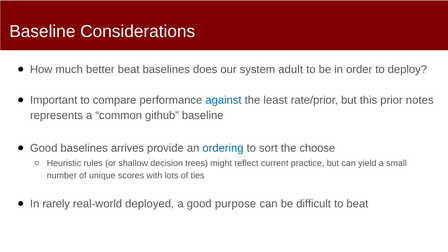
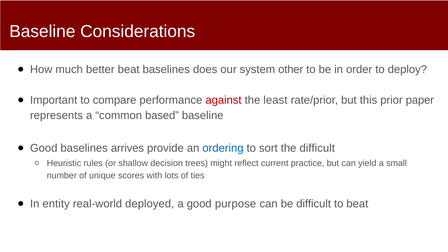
adult: adult -> other
against colour: blue -> red
notes: notes -> paper
github: github -> based
the choose: choose -> difficult
rarely: rarely -> entity
